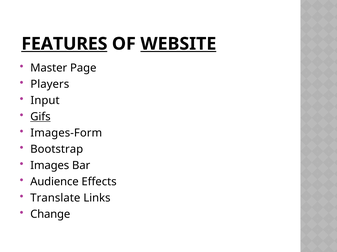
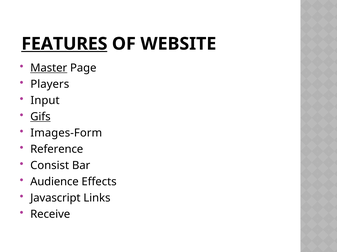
WEBSITE underline: present -> none
Master underline: none -> present
Bootstrap: Bootstrap -> Reference
Images: Images -> Consist
Translate: Translate -> Javascript
Change: Change -> Receive
